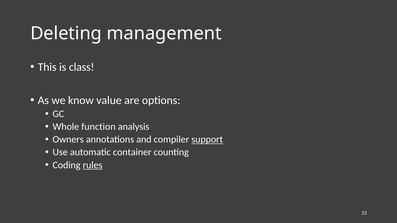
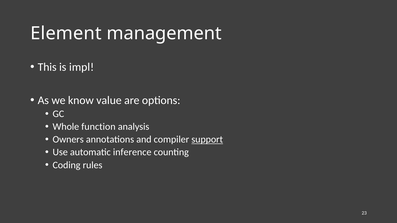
Deleting: Deleting -> Element
class: class -> impl
container: container -> inference
rules underline: present -> none
